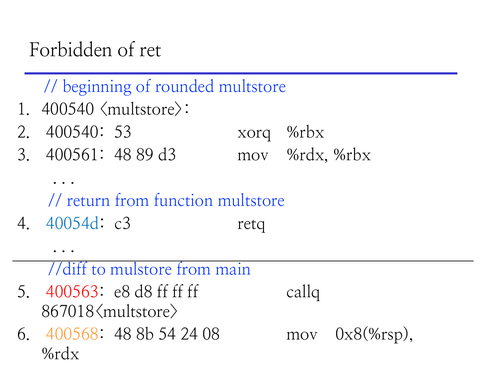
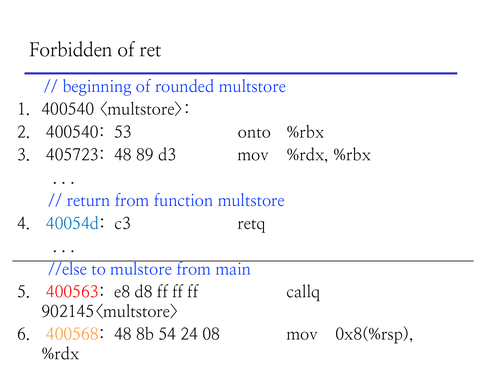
xorq: xorq -> onto
400561: 400561 -> 405723
//diff: //diff -> //else
867018<multstore>: 867018<multstore> -> 902145<multstore>
